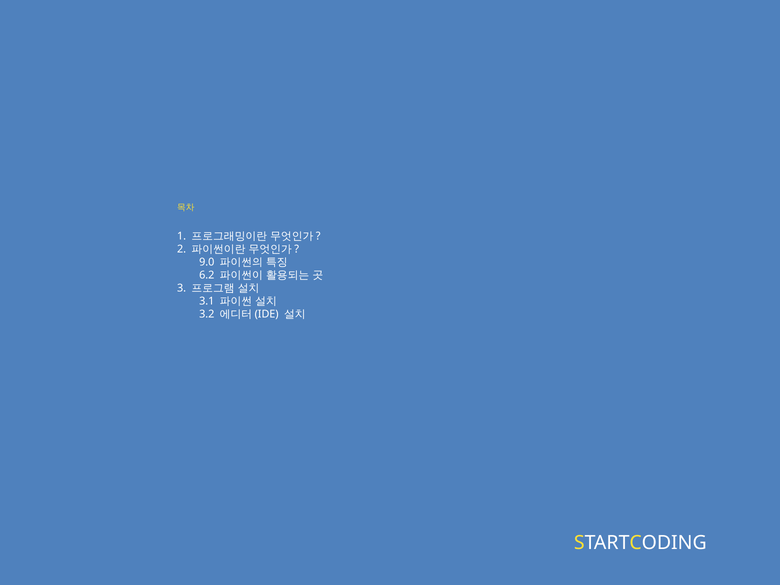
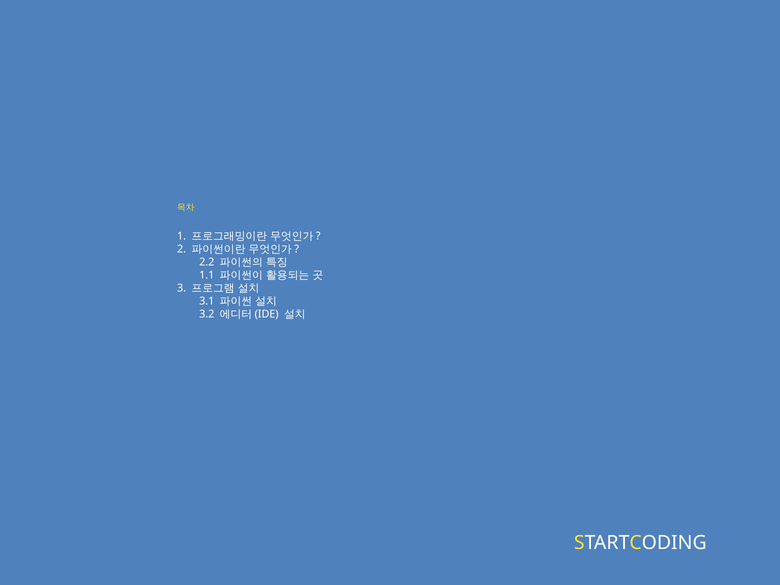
9.0: 9.0 -> 2.2
6.2: 6.2 -> 1.1
